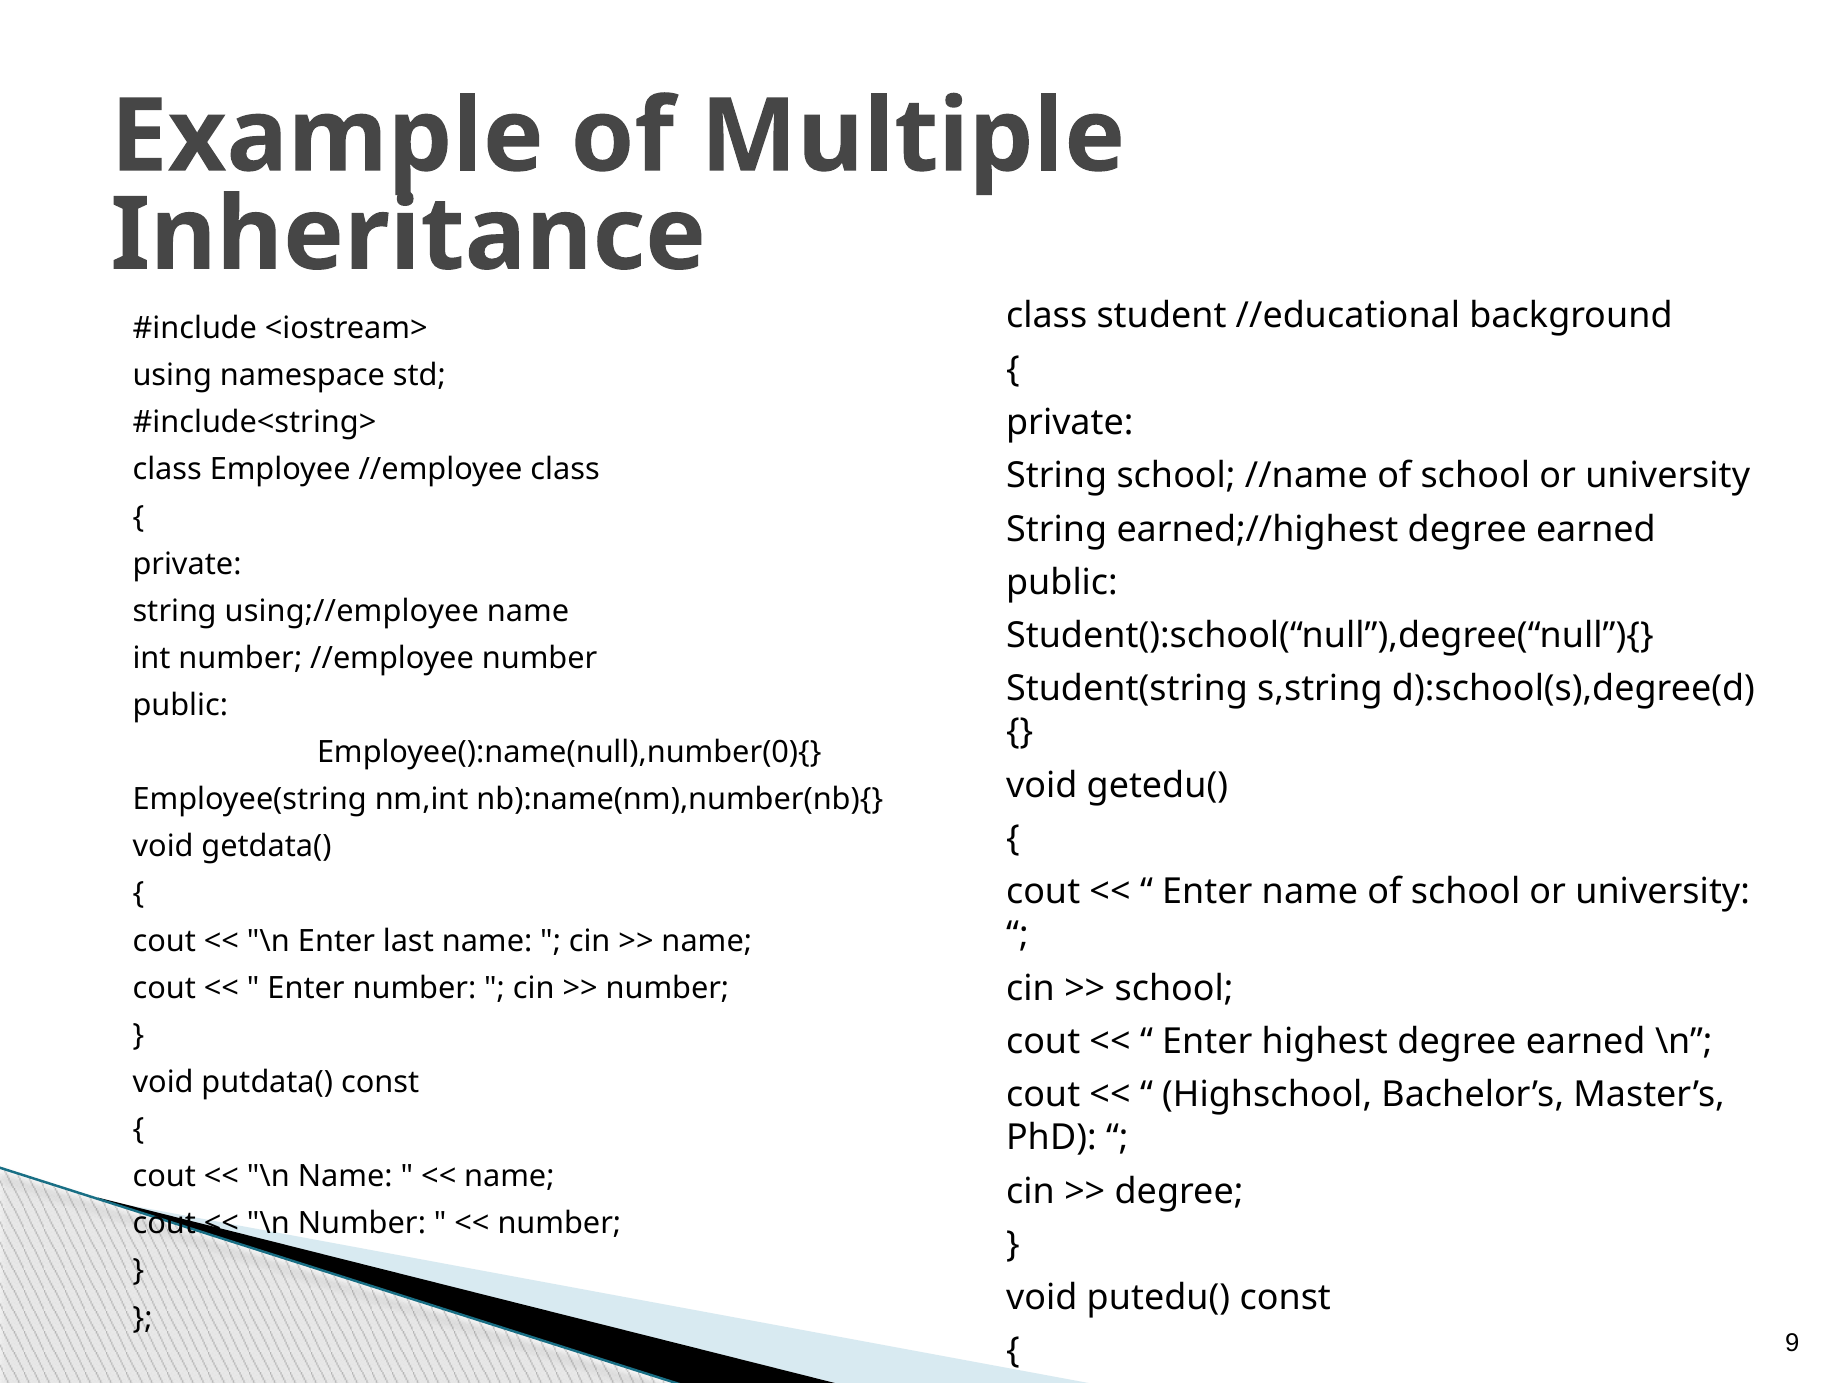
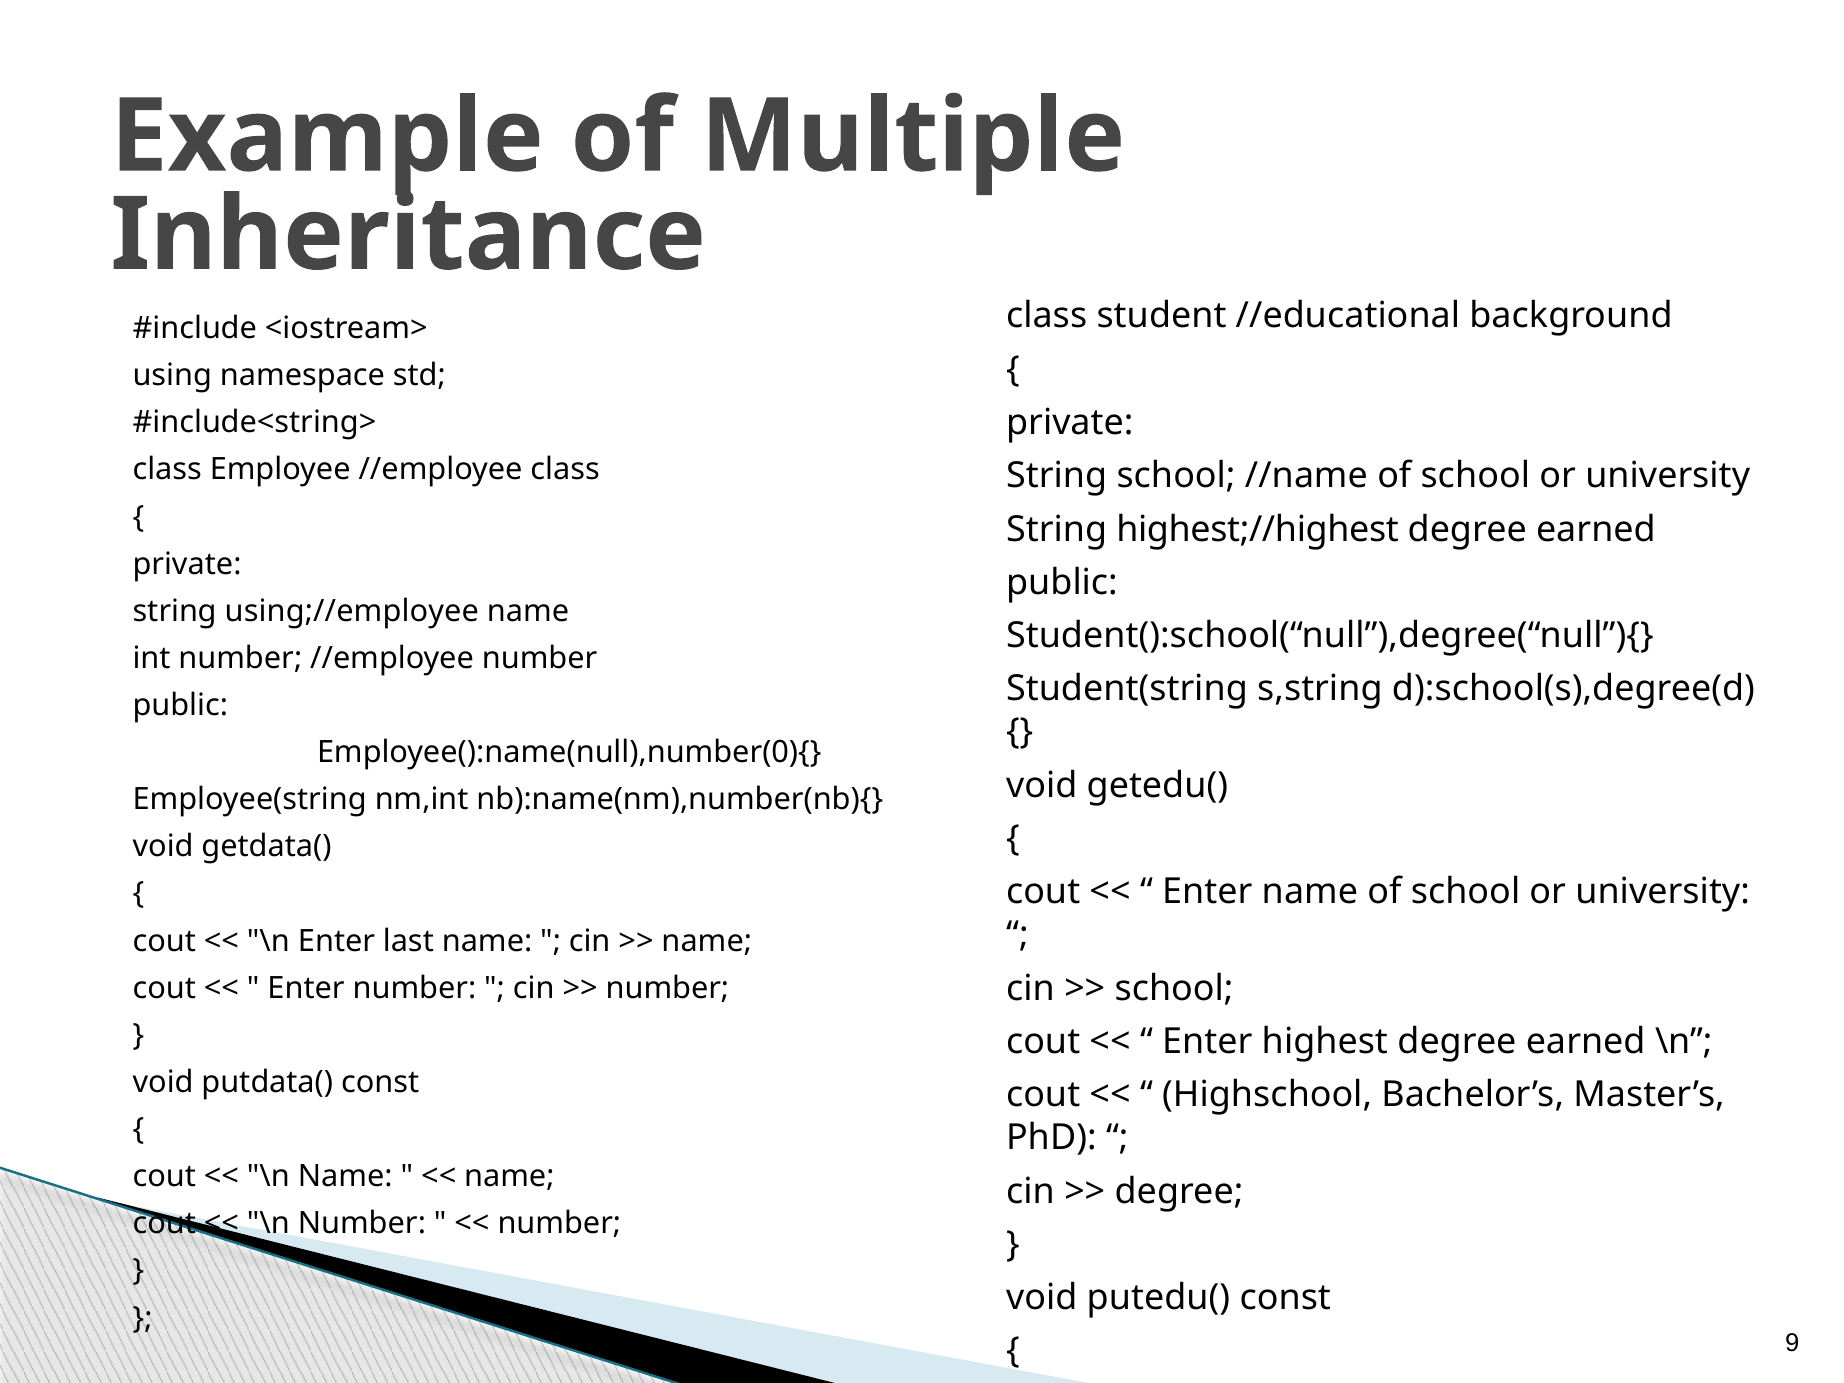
earned;//highest: earned;//highest -> highest;//highest
